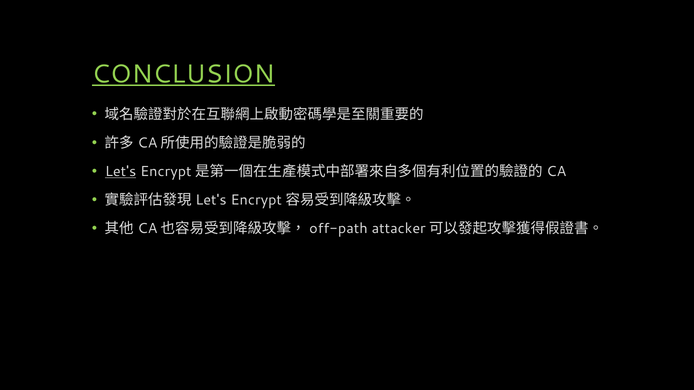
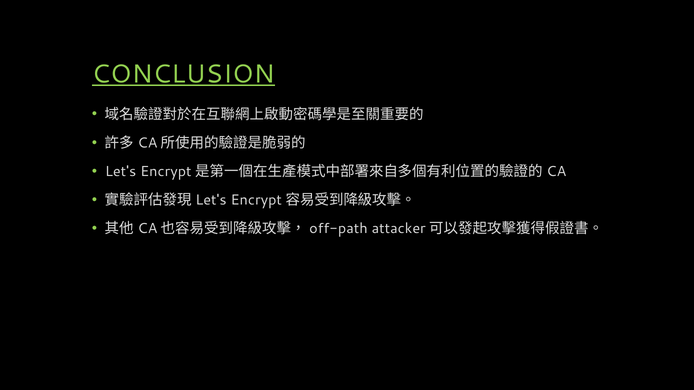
Let's underline: present -> none
